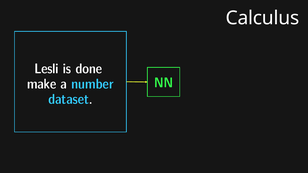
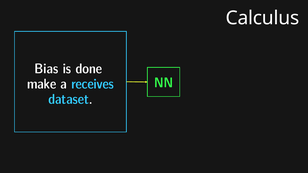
Lesli: Lesli -> Bias
number: number -> receives
